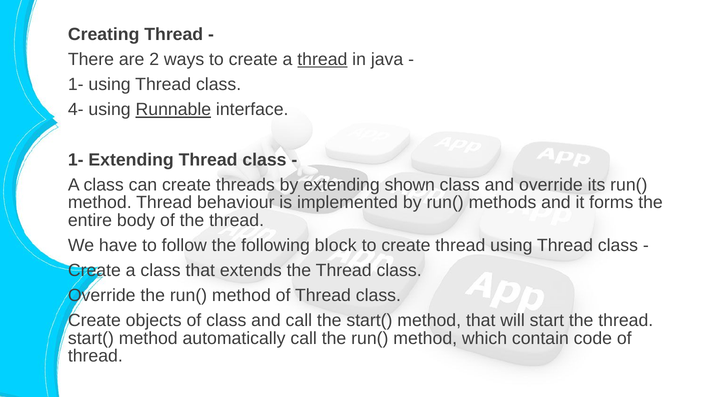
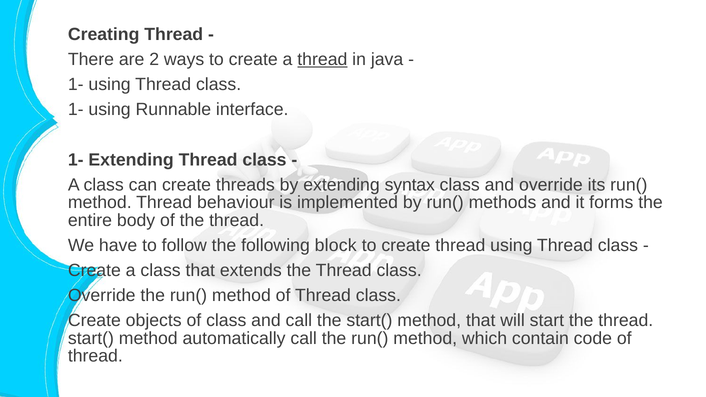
4- at (76, 110): 4- -> 1-
Runnable underline: present -> none
shown: shown -> syntax
